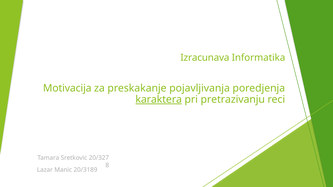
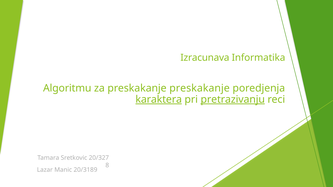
Motivacija: Motivacija -> Algoritmu
preskakanje pojavljivanja: pojavljivanja -> preskakanje
pretrazivanju underline: none -> present
